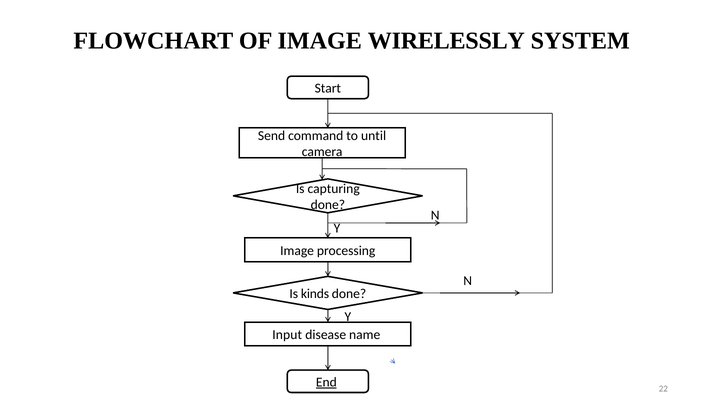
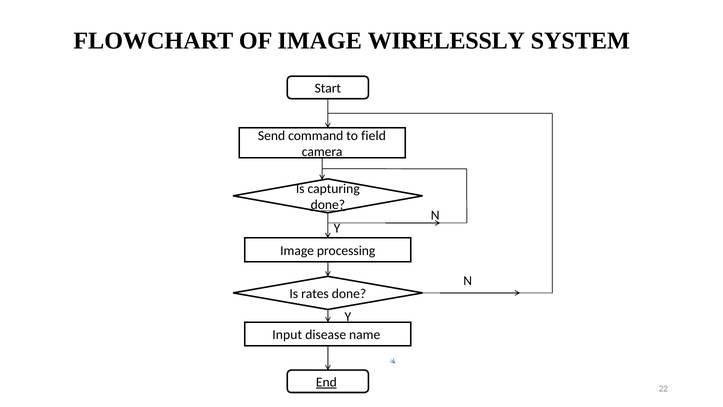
until: until -> field
done at (328, 205) underline: none -> present
kinds: kinds -> rates
